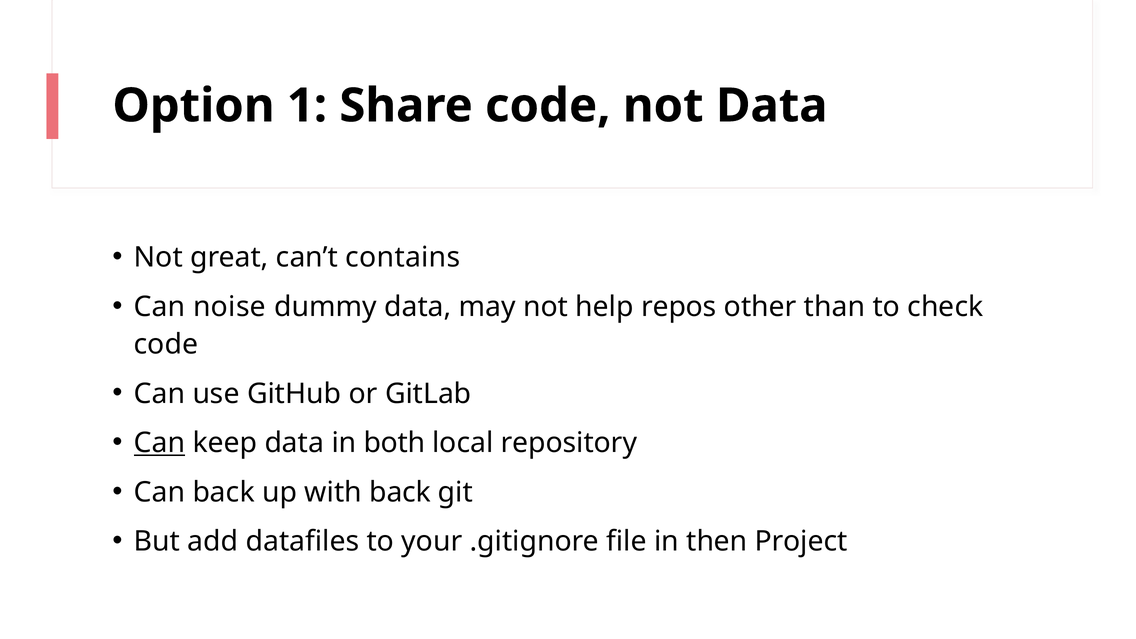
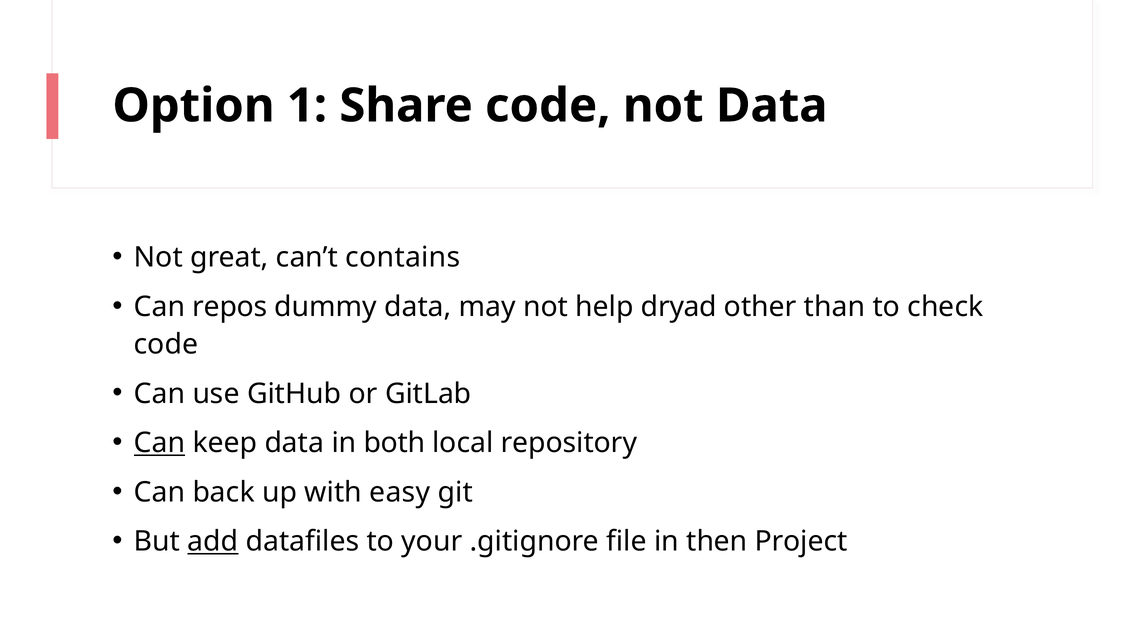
noise: noise -> repos
repos: repos -> dryad
with back: back -> easy
add underline: none -> present
